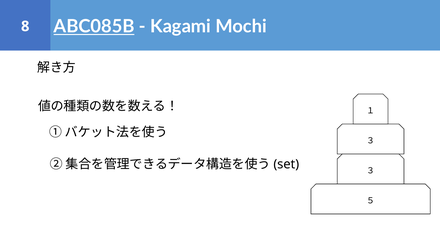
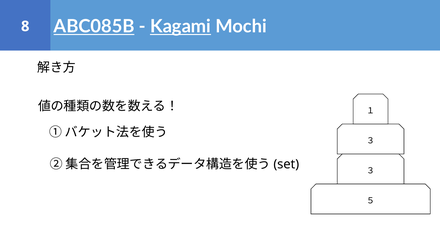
Kagami underline: none -> present
